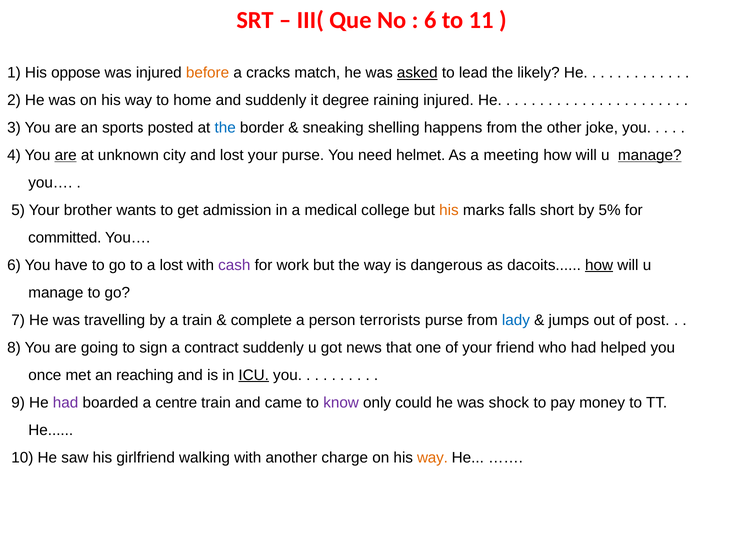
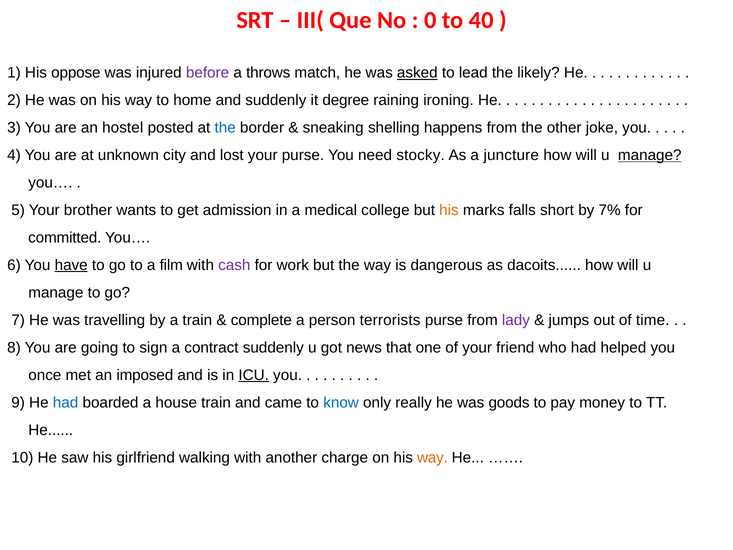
6 at (430, 20): 6 -> 0
11: 11 -> 40
before colour: orange -> purple
cracks: cracks -> throws
raining injured: injured -> ironing
sports: sports -> hostel
are at (66, 155) underline: present -> none
helmet: helmet -> stocky
meeting: meeting -> juncture
5%: 5% -> 7%
have underline: none -> present
a lost: lost -> film
how at (599, 265) underline: present -> none
lady colour: blue -> purple
post: post -> time
reaching: reaching -> imposed
had at (66, 402) colour: purple -> blue
centre: centre -> house
know colour: purple -> blue
could: could -> really
shock: shock -> goods
